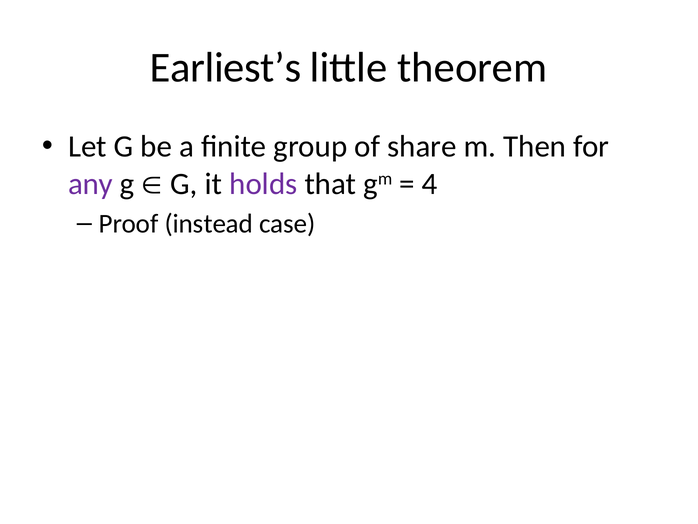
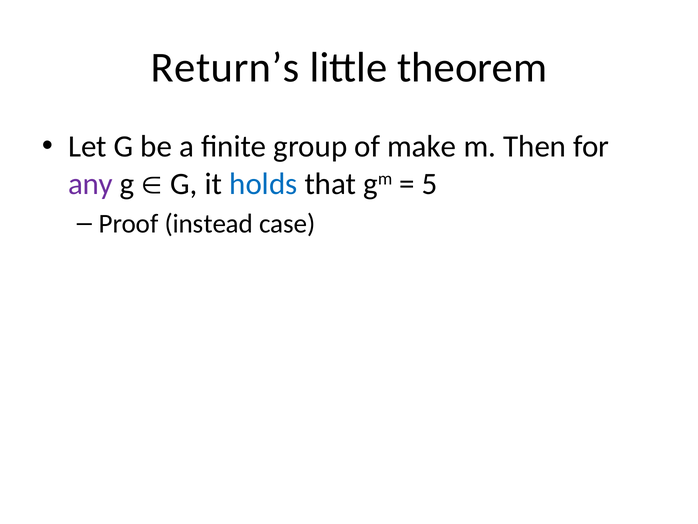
Earliest’s: Earliest’s -> Return’s
share: share -> make
holds colour: purple -> blue
4: 4 -> 5
